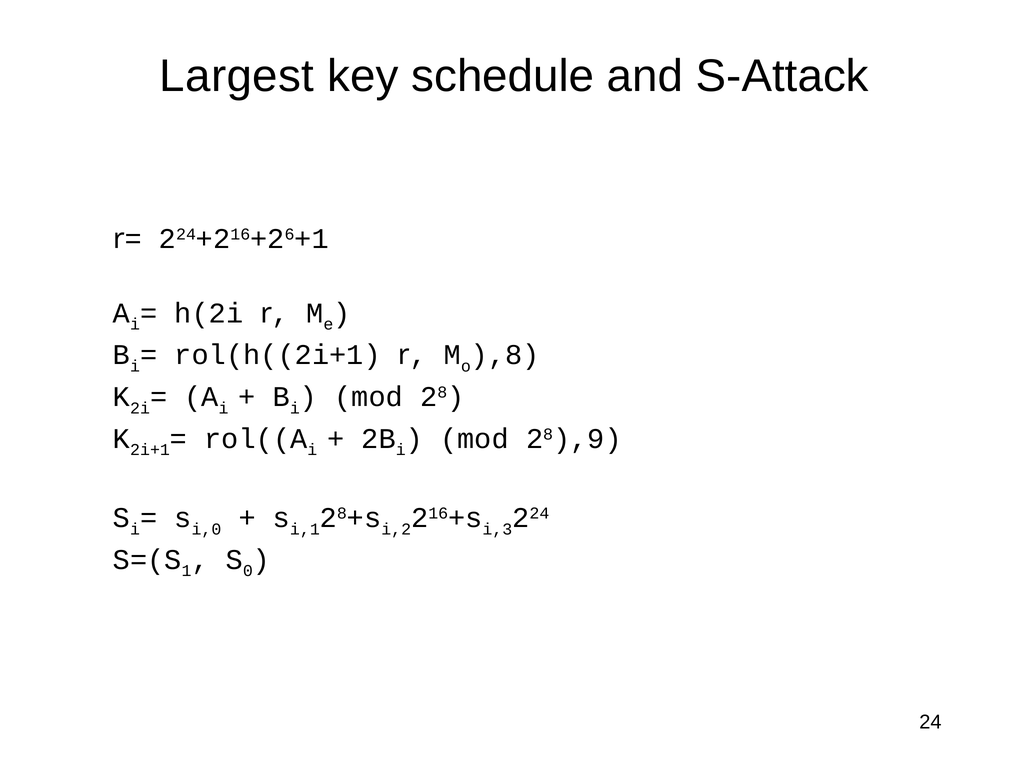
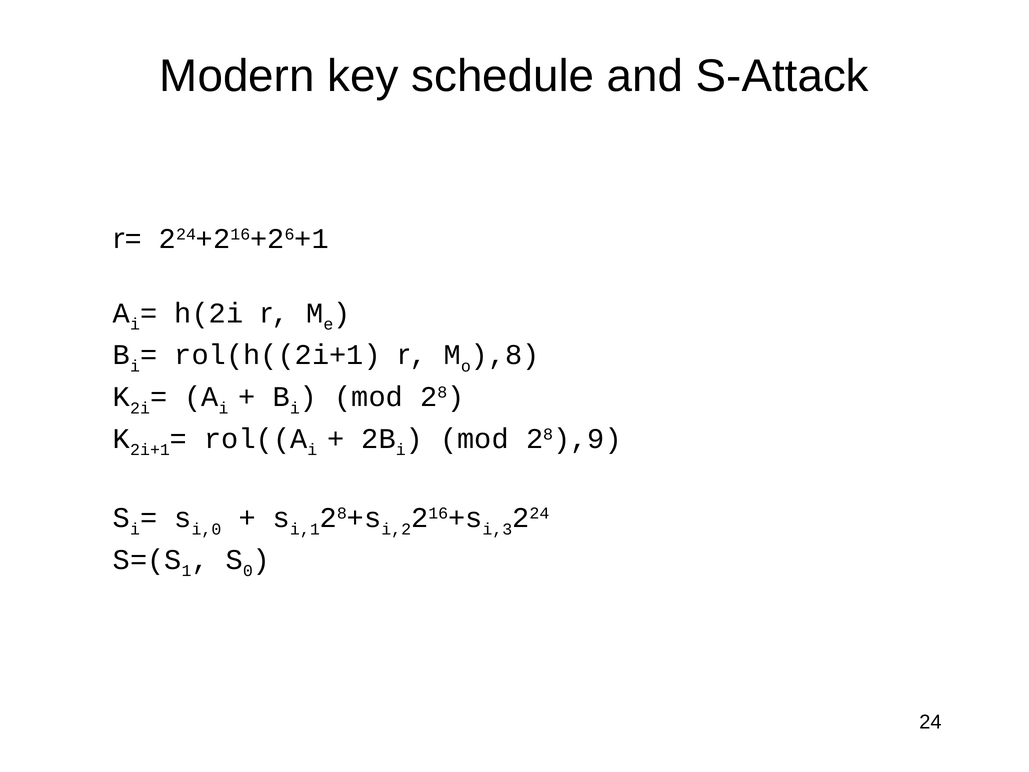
Largest: Largest -> Modern
